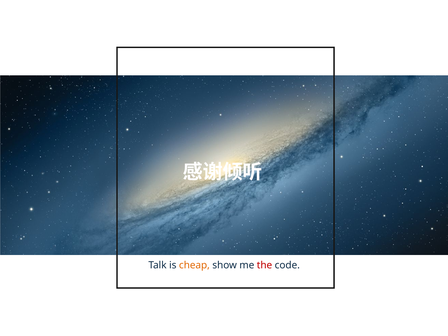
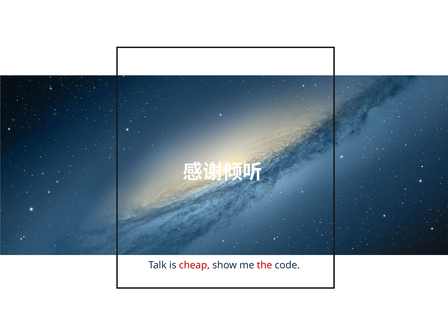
cheap colour: orange -> red
